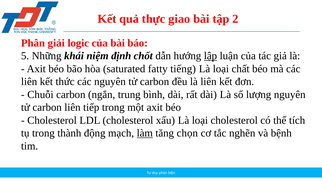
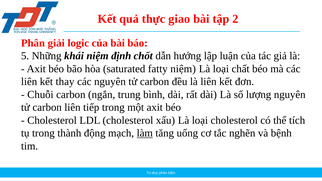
lập underline: present -> none
fatty tiếng: tiếng -> niệm
thức: thức -> thay
chọn: chọn -> uống
